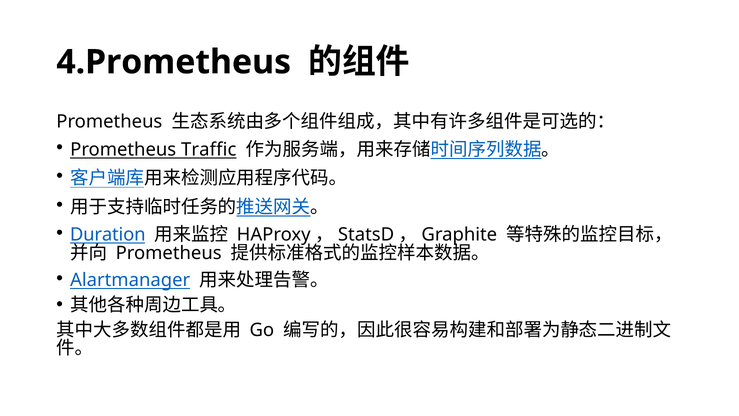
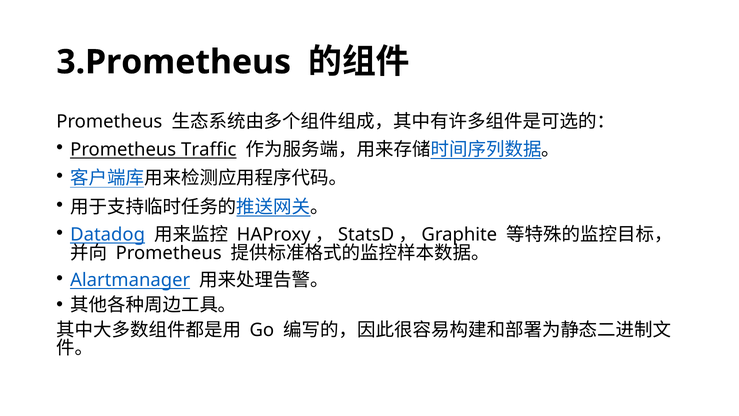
4.Prometheus: 4.Prometheus -> 3.Prometheus
Duration: Duration -> Datadog
